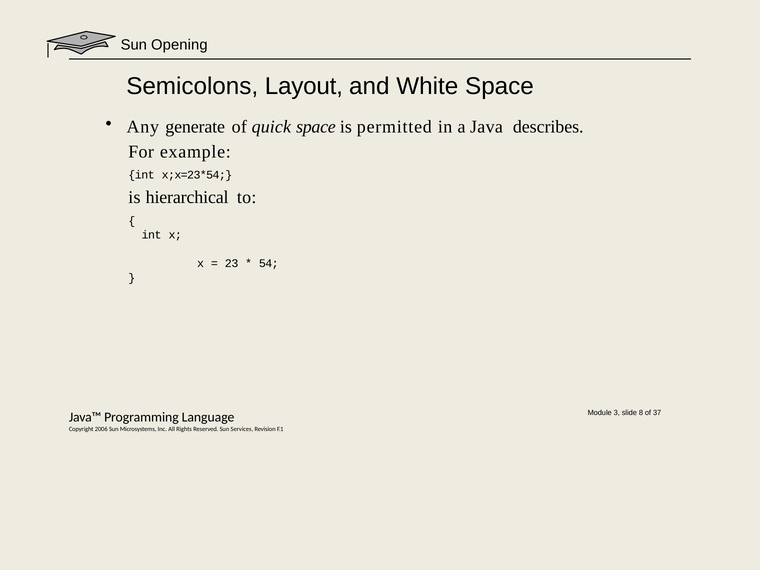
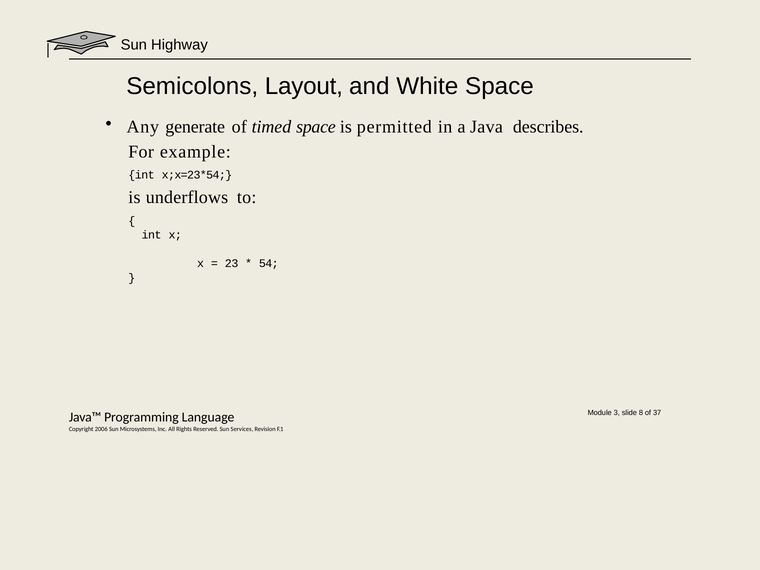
Opening: Opening -> Highway
quick: quick -> timed
hierarchical: hierarchical -> underflows
